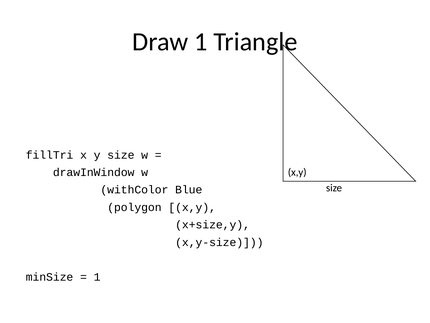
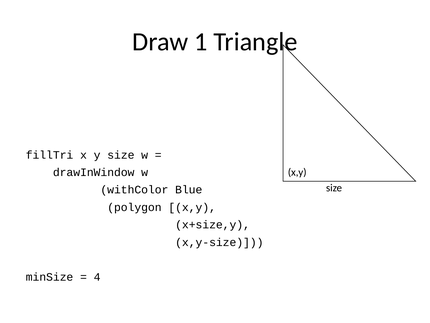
1 at (97, 277): 1 -> 4
